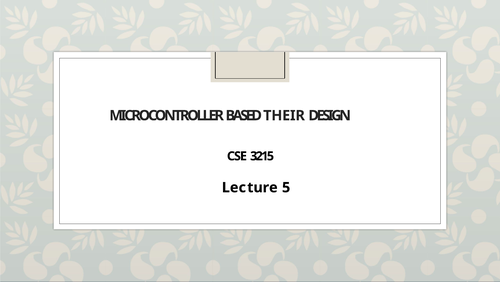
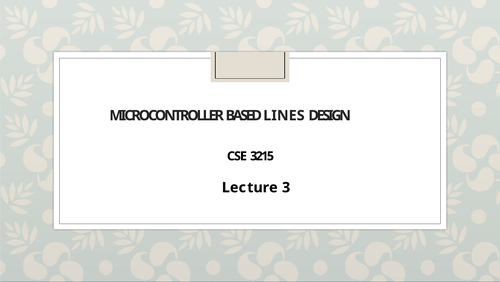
THEIR: THEIR -> LINES
5: 5 -> 3
